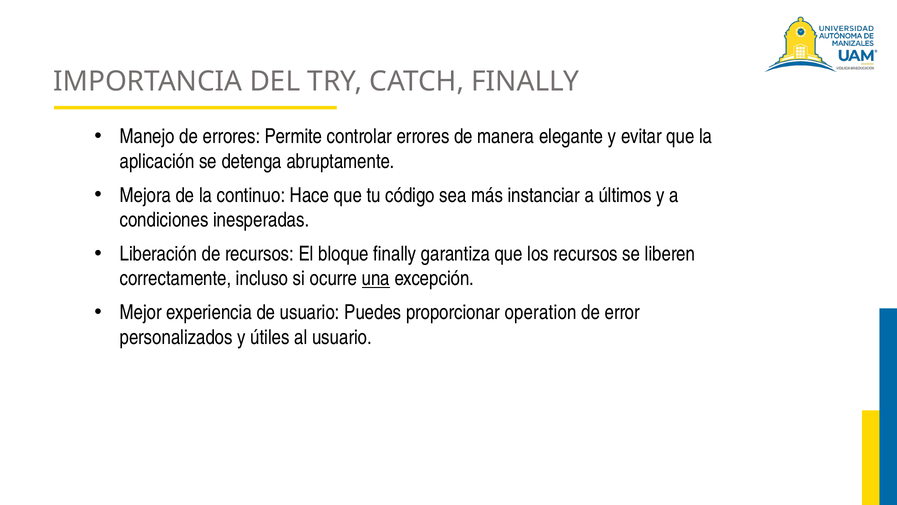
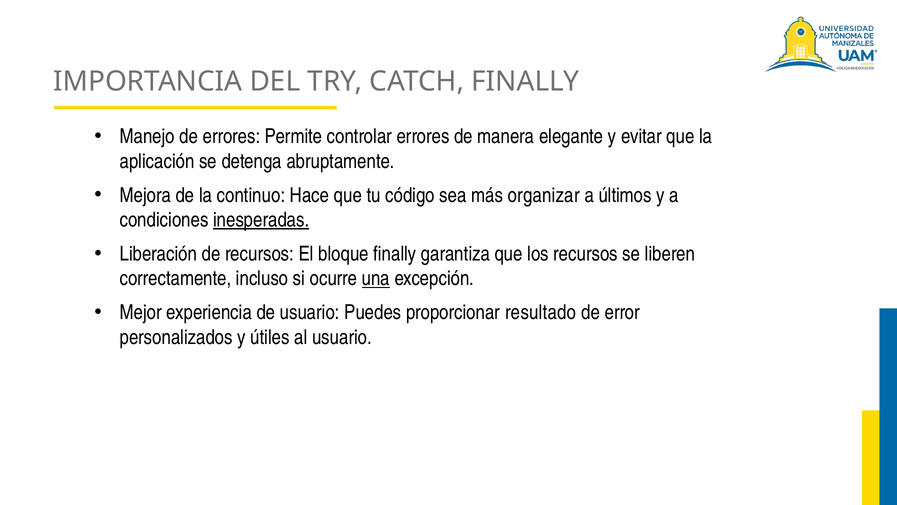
instanciar: instanciar -> organizar
inesperadas underline: none -> present
operation: operation -> resultado
